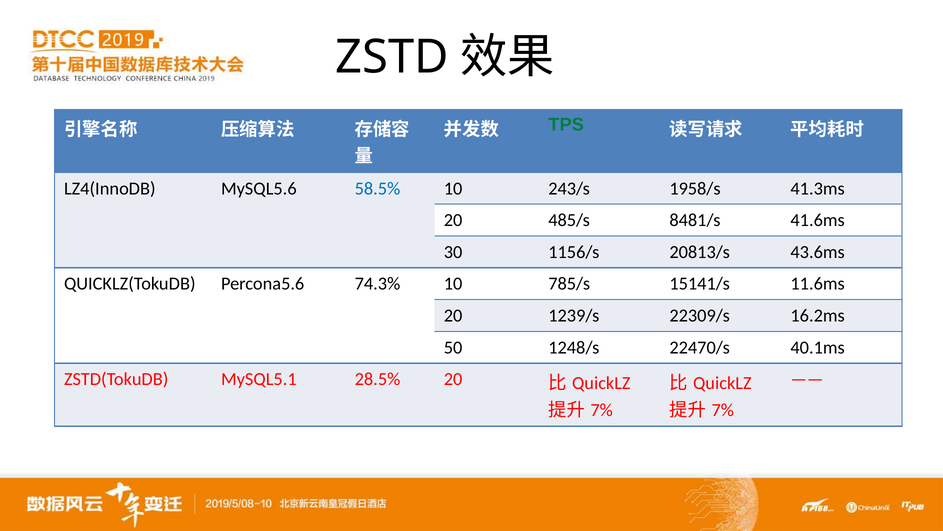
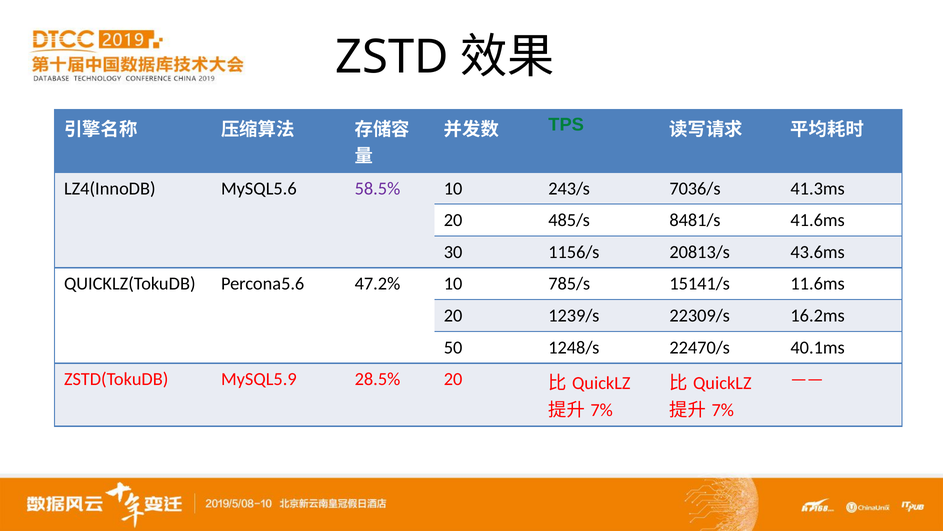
58.5% colour: blue -> purple
1958/s: 1958/s -> 7036/s
74.3%: 74.3% -> 47.2%
MySQL5.1: MySQL5.1 -> MySQL5.9
